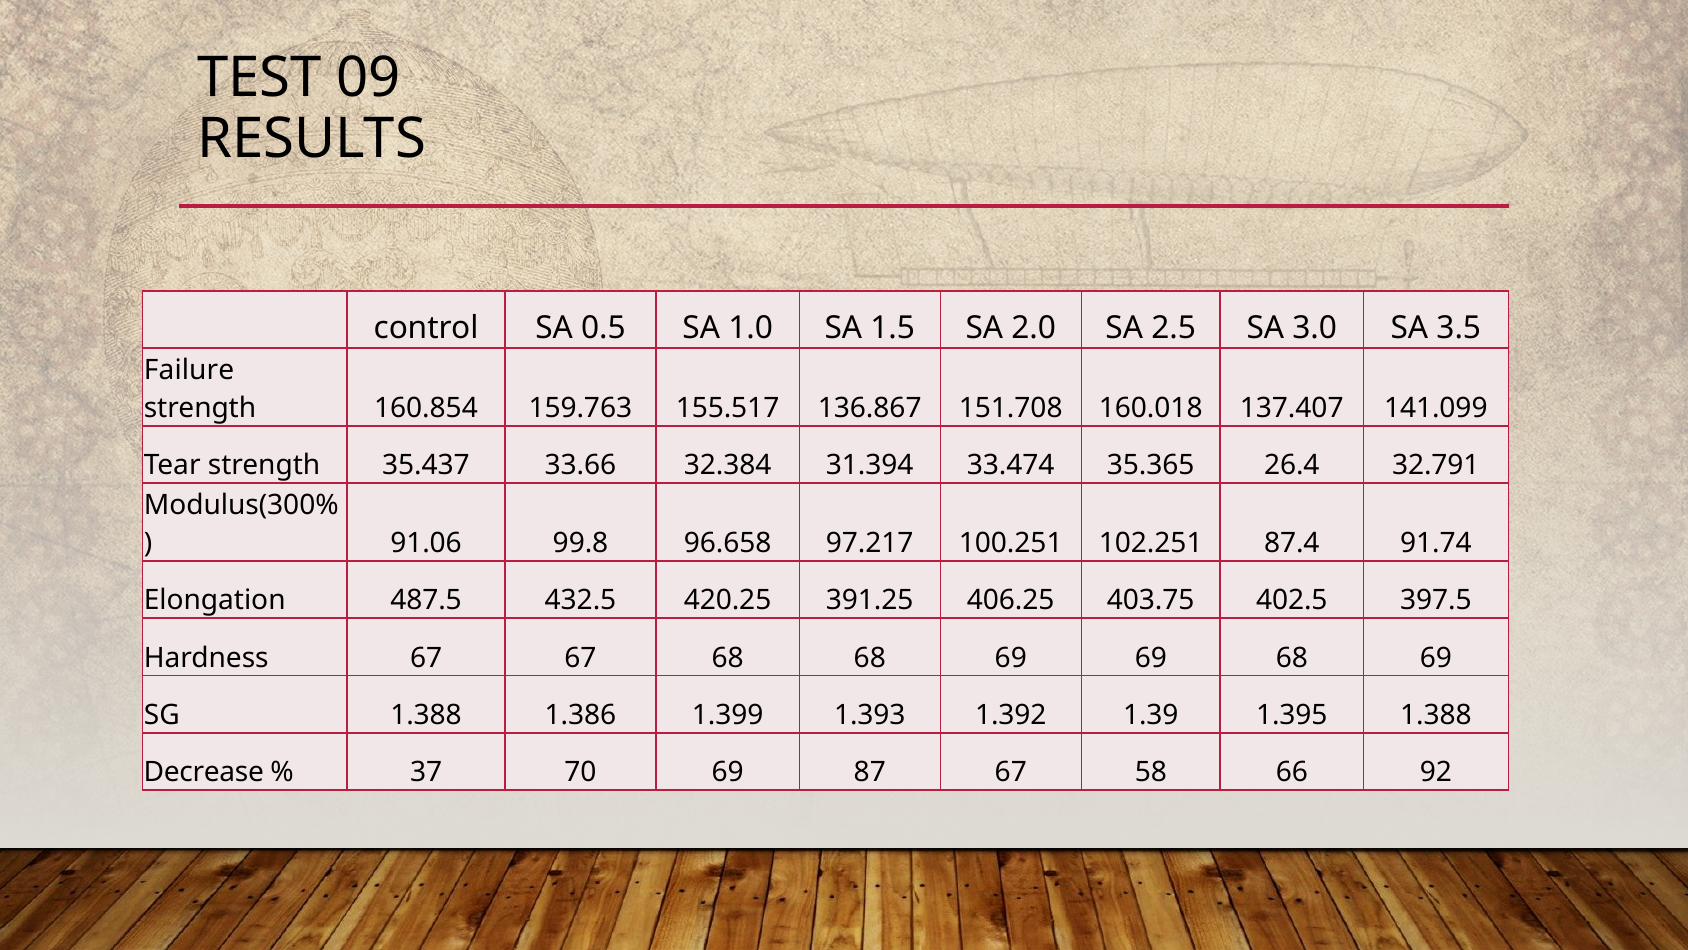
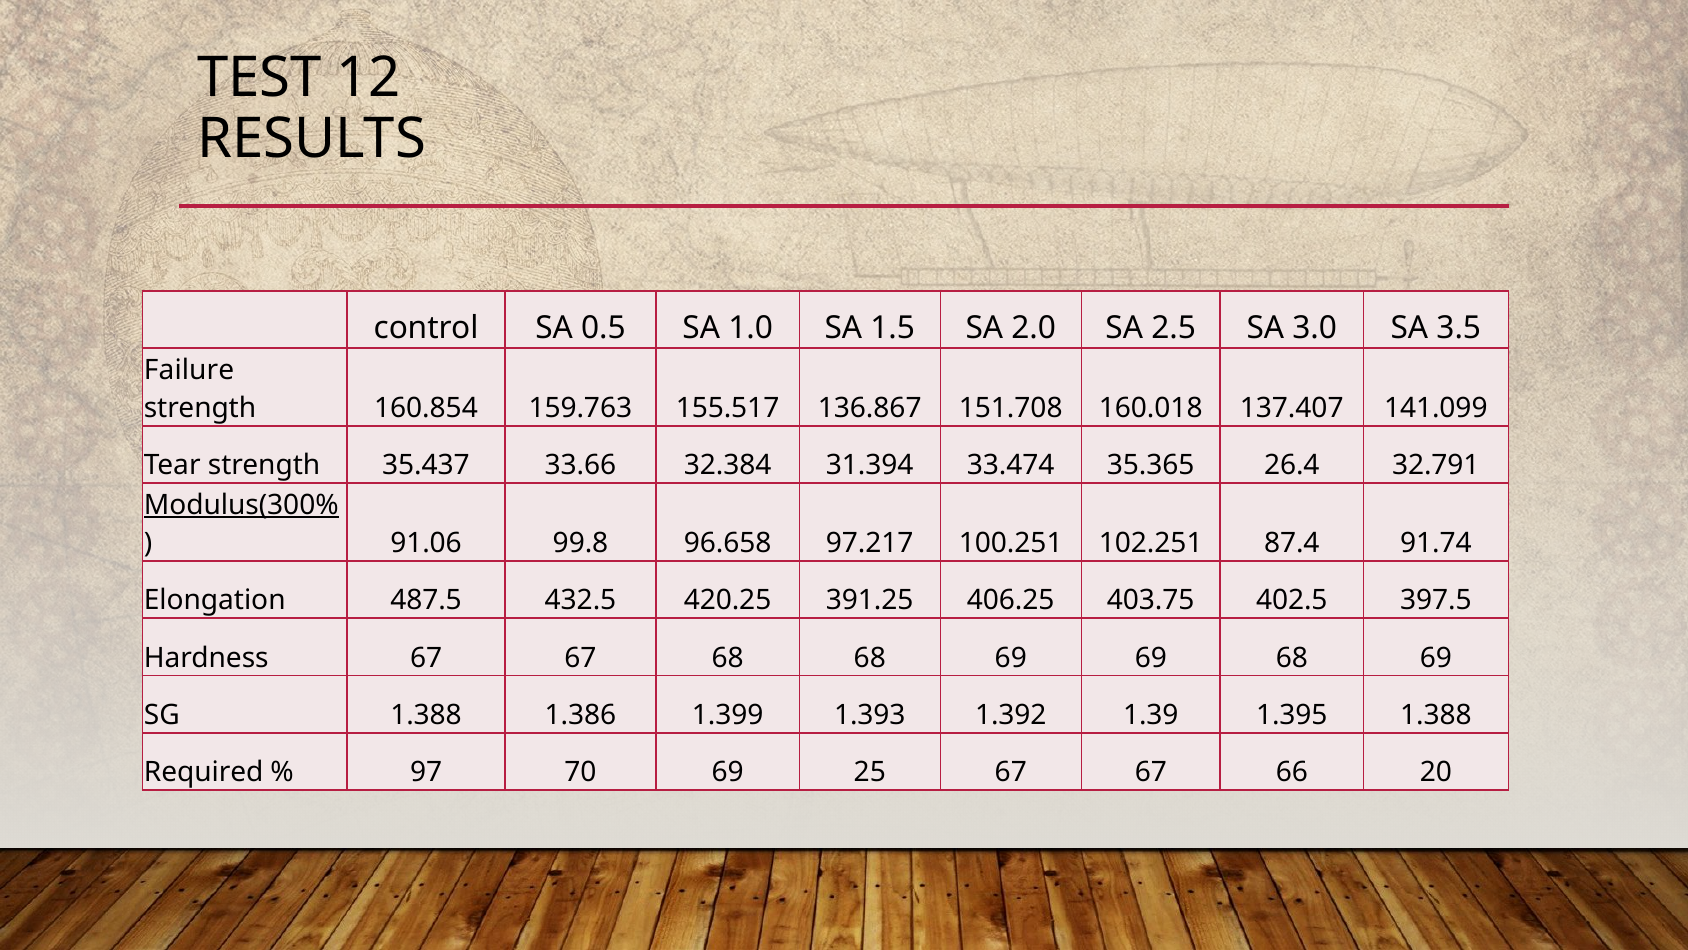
09: 09 -> 12
Modulus(300% underline: none -> present
Decrease: Decrease -> Required
37: 37 -> 97
87: 87 -> 25
58 at (1151, 772): 58 -> 67
92: 92 -> 20
